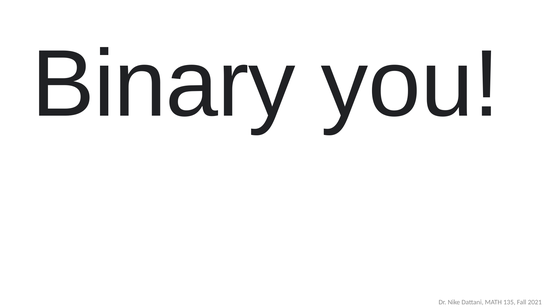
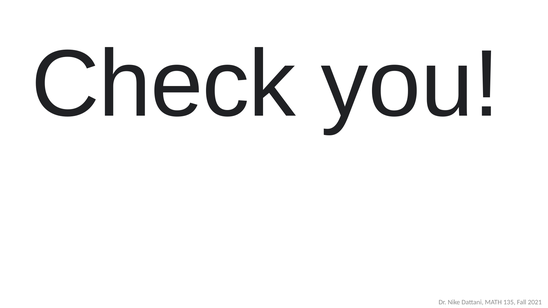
Binary: Binary -> Check
